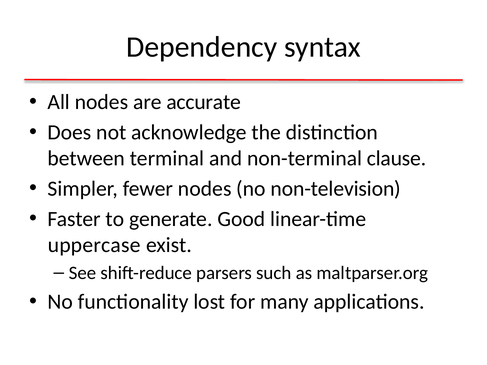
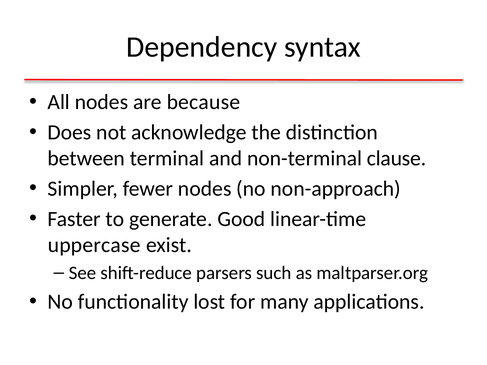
accurate: accurate -> because
non-television: non-television -> non-approach
